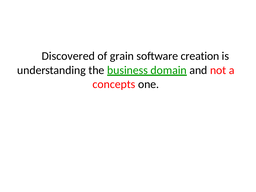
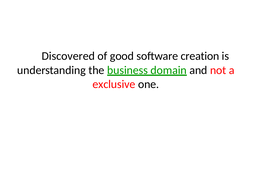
grain: grain -> good
concepts: concepts -> exclusive
